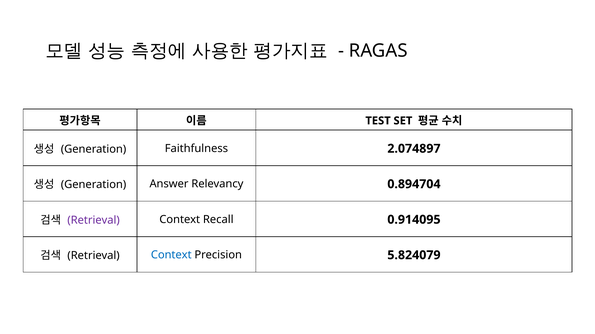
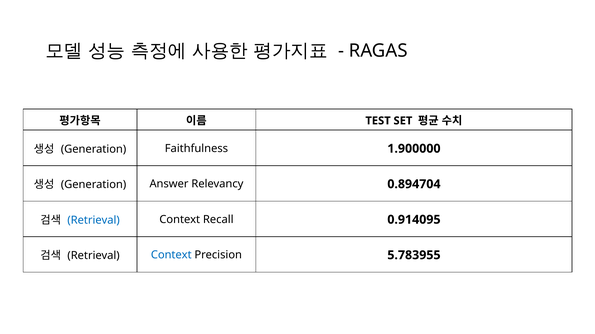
2.074897: 2.074897 -> 1.900000
Retrieval at (94, 220) colour: purple -> blue
5.824079: 5.824079 -> 5.783955
